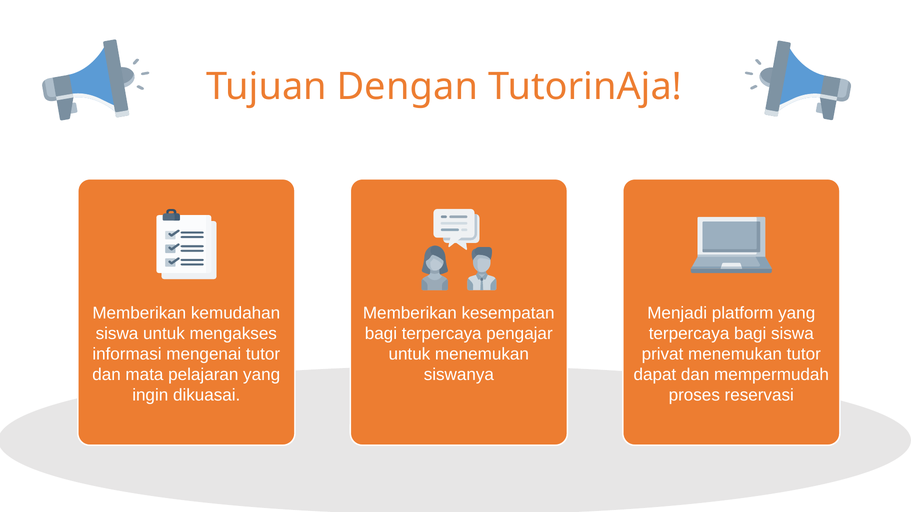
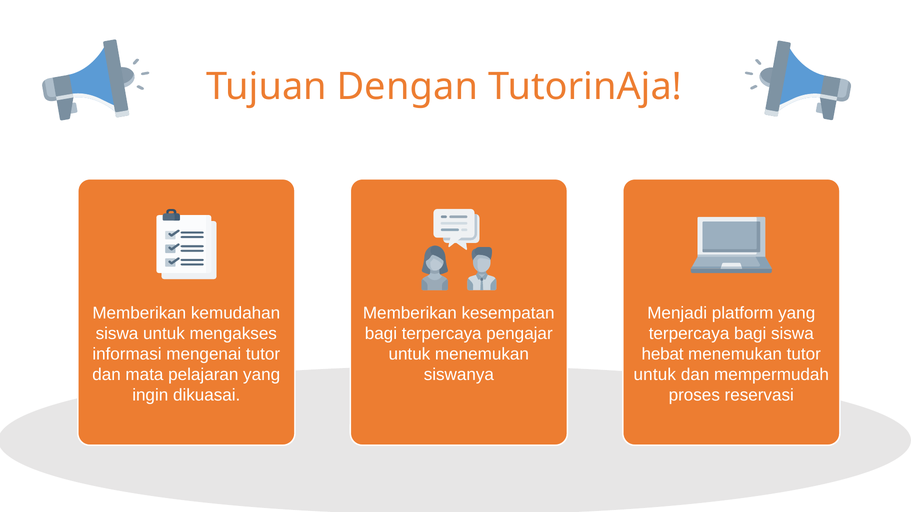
privat: privat -> hebat
dapat at (655, 375): dapat -> untuk
